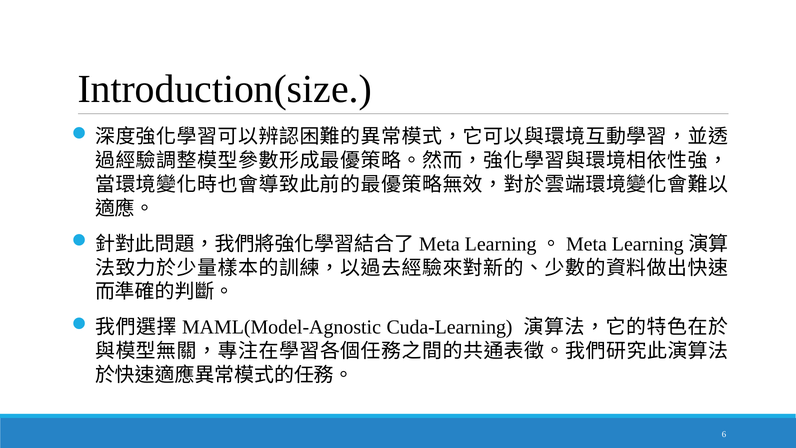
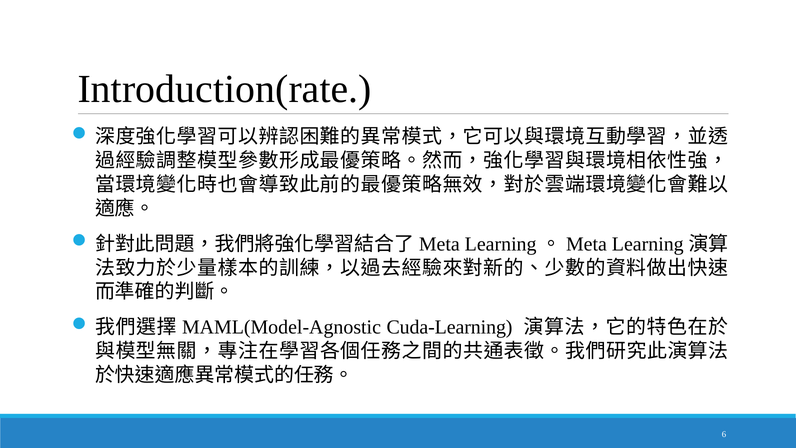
Introduction(size: Introduction(size -> Introduction(rate
